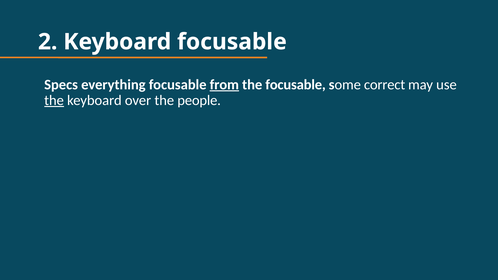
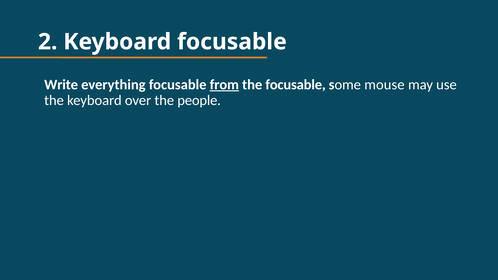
Specs: Specs -> Write
correct: correct -> mouse
the at (54, 100) underline: present -> none
